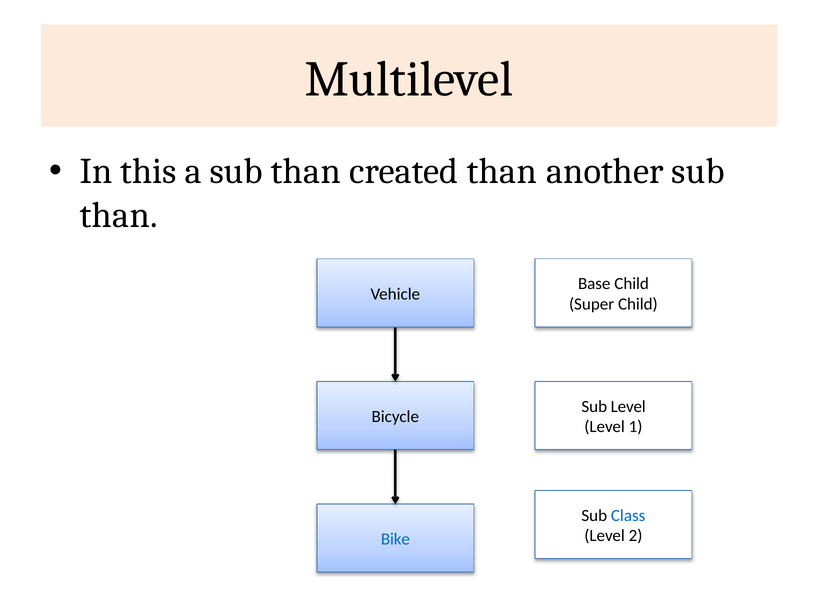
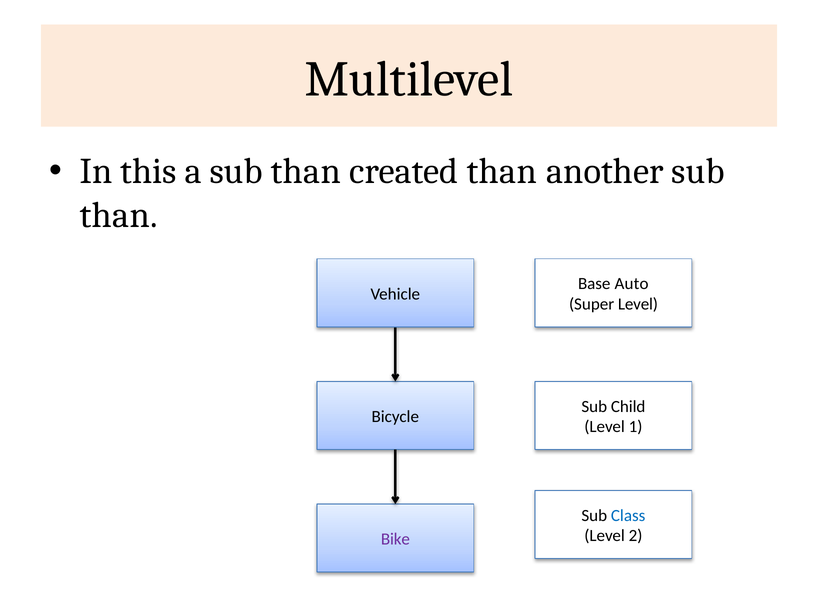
Base Child: Child -> Auto
Super Child: Child -> Level
Sub Level: Level -> Child
Bike colour: blue -> purple
